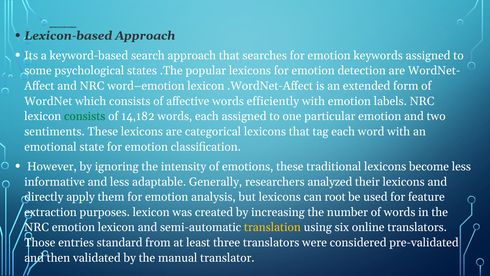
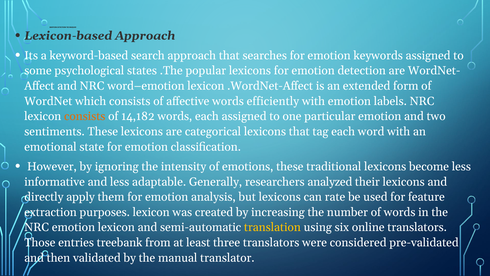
consists at (85, 116) colour: green -> orange
root: root -> rate
standard: standard -> treebank
